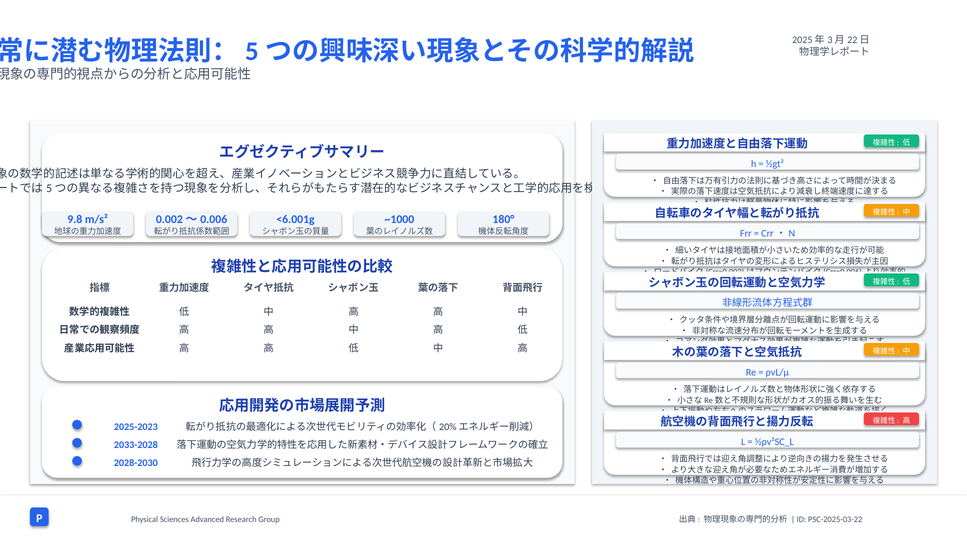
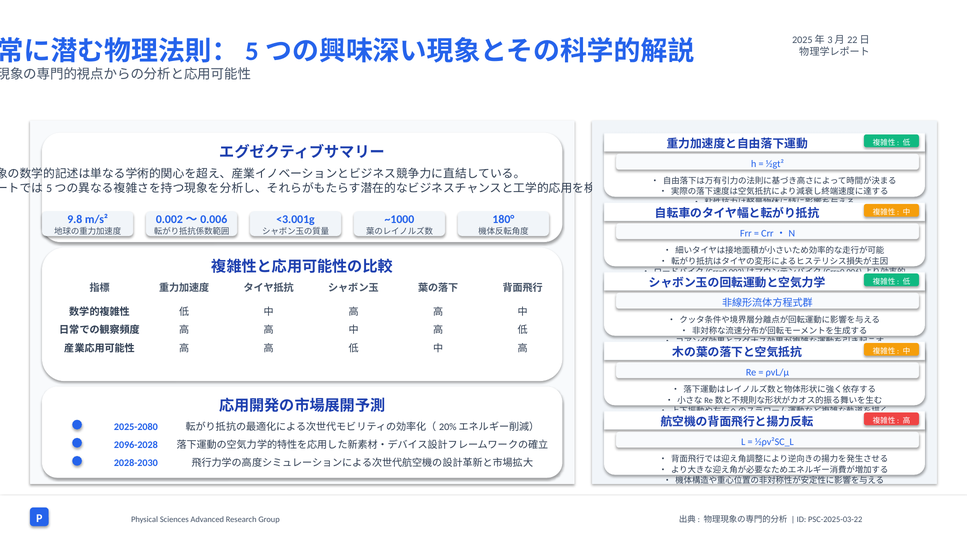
<6.001g: <6.001g -> <3.001g
2025-2023: 2025-2023 -> 2025-2080
2033-2028: 2033-2028 -> 2096-2028
